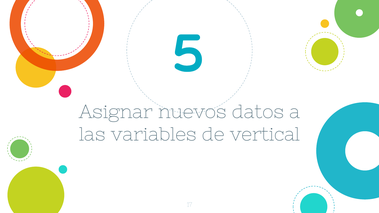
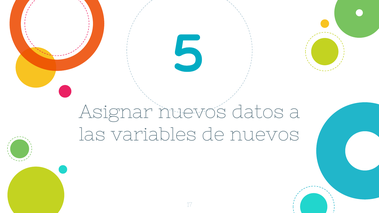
de vertical: vertical -> nuevos
